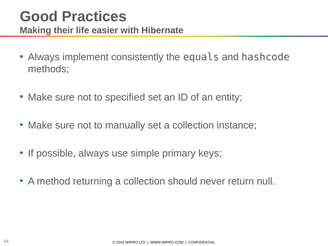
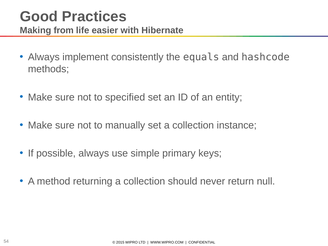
their: their -> from
